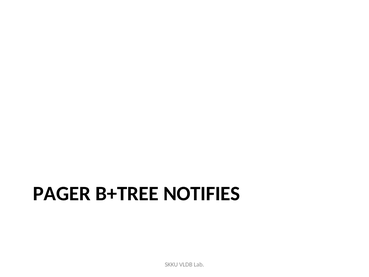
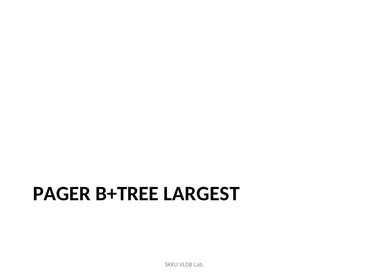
NOTIFIES: NOTIFIES -> LARGEST
